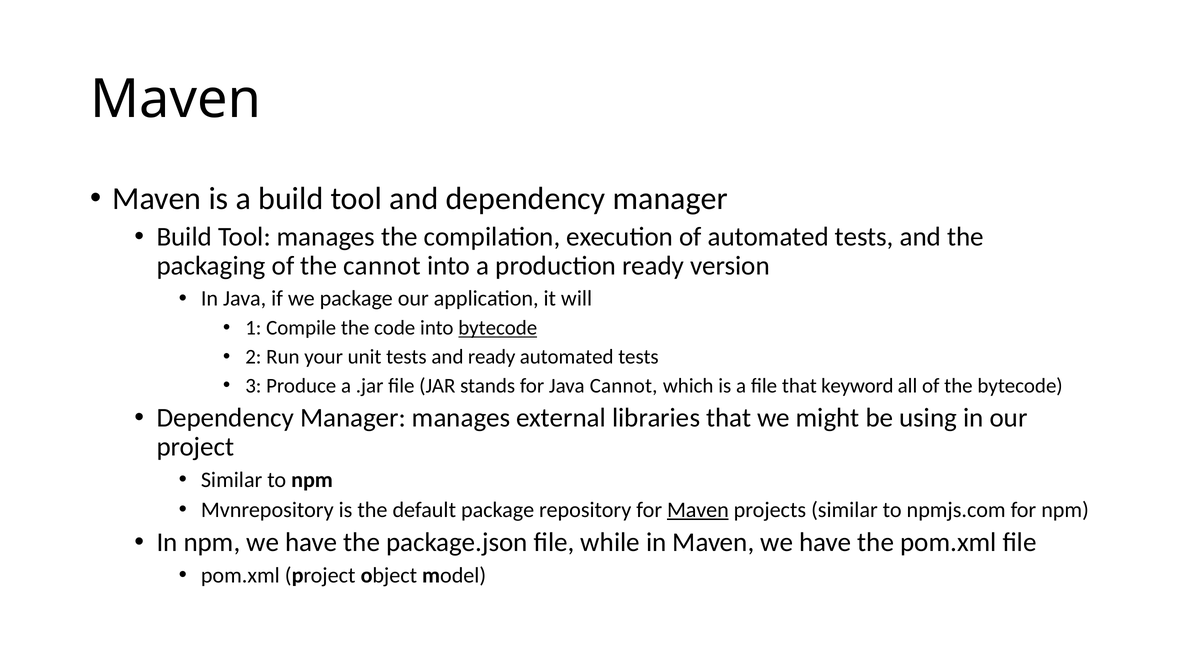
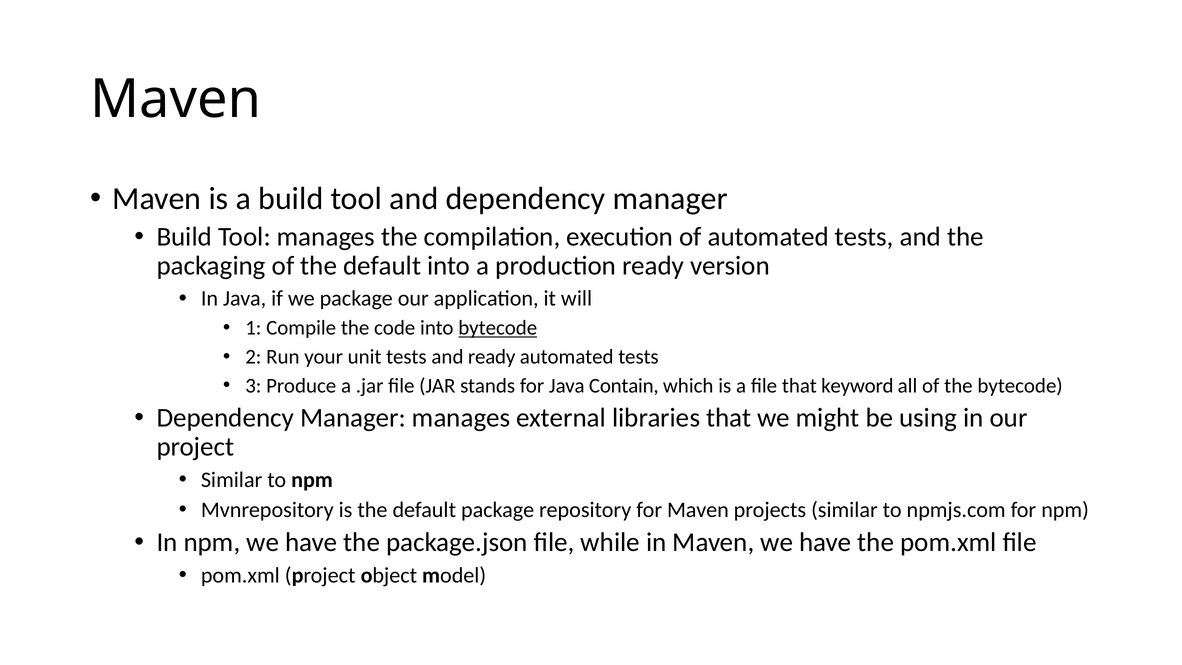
of the cannot: cannot -> default
Java Cannot: Cannot -> Contain
Maven at (698, 510) underline: present -> none
